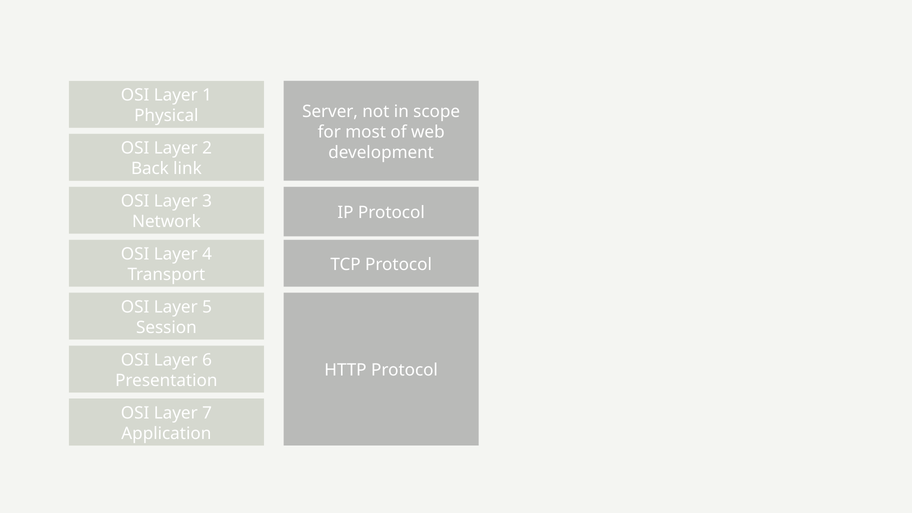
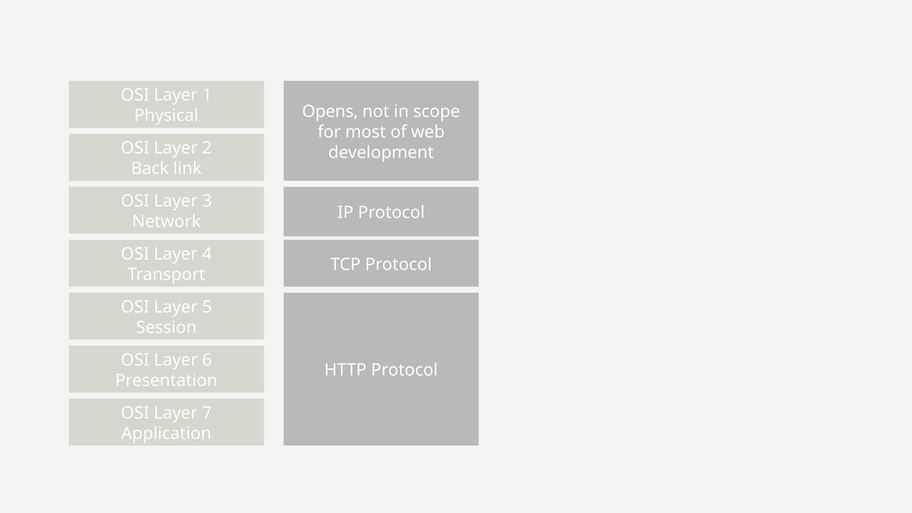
Server: Server -> Opens
